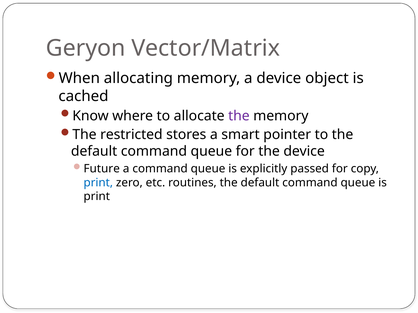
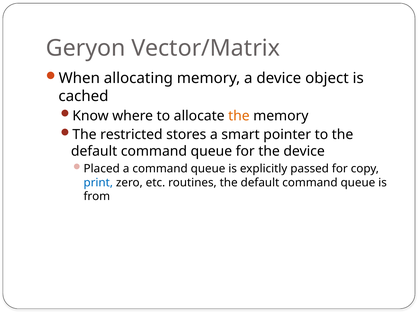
the at (239, 116) colour: purple -> orange
Future: Future -> Placed
print at (97, 197): print -> from
